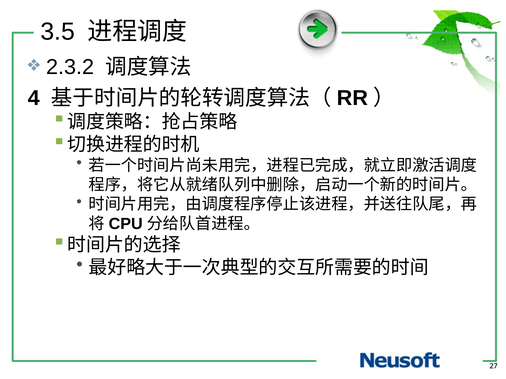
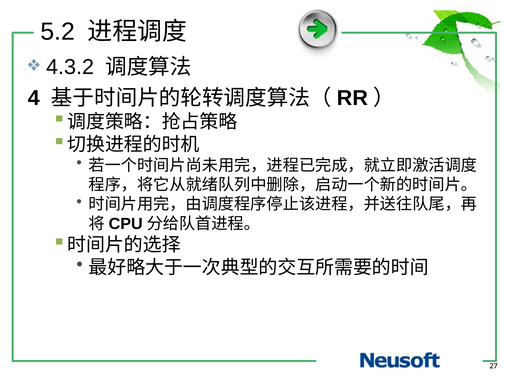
3.5: 3.5 -> 5.2
2.3.2: 2.3.2 -> 4.3.2
